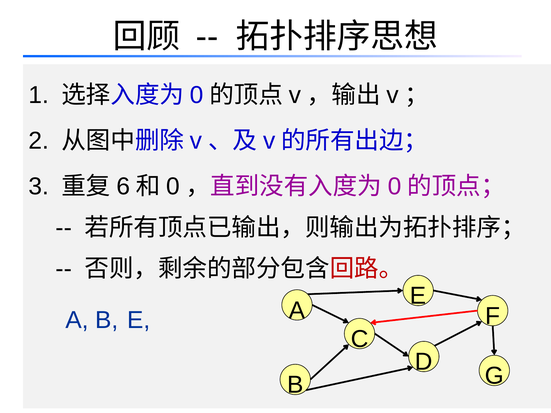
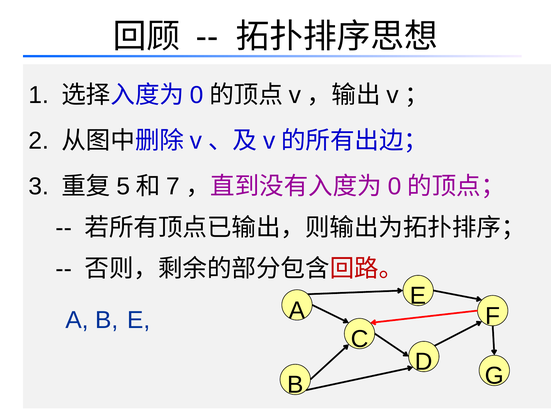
6: 6 -> 5
0 at (173, 187): 0 -> 7
